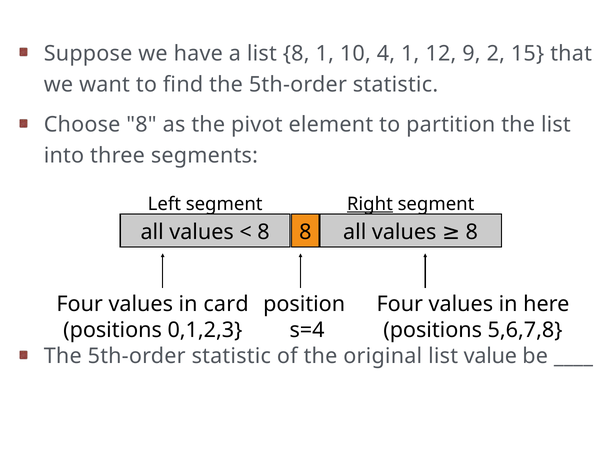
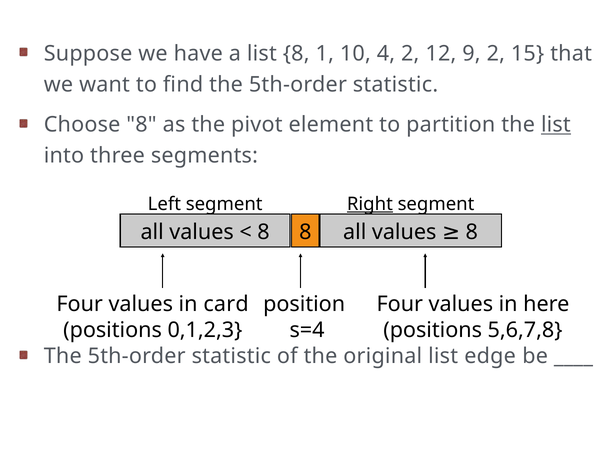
4 1: 1 -> 2
list at (556, 125) underline: none -> present
value: value -> edge
